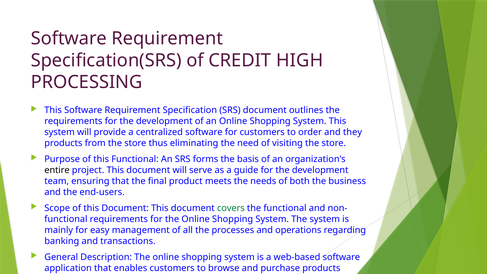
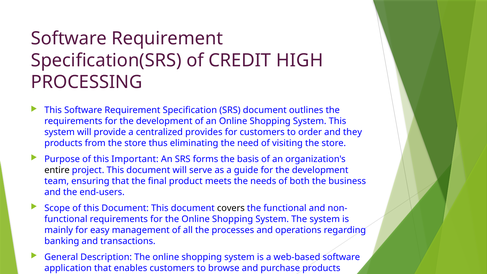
centralized software: software -> provides
this Functional: Functional -> Important
covers colour: green -> black
